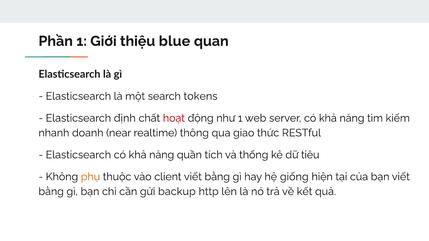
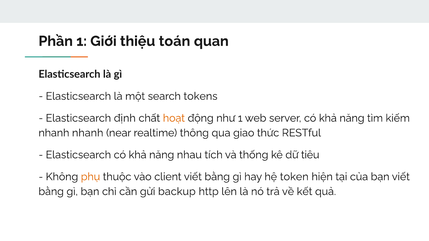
blue: blue -> toán
hoạt colour: red -> orange
nhanh doanh: doanh -> nhanh
quần: quần -> nhau
giống: giống -> token
